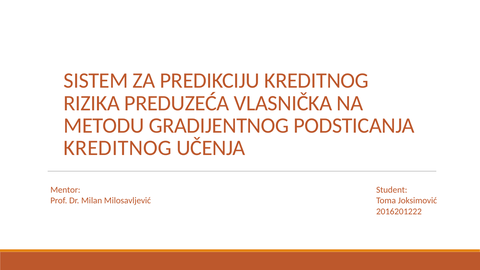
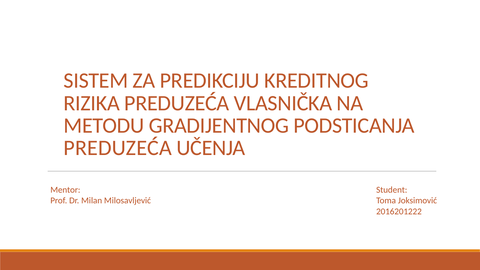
KREDITNOG at (118, 148): KREDITNOG -> PREDUZEĆA
